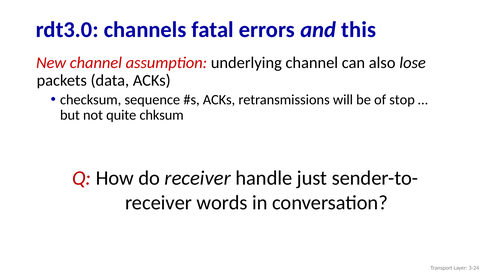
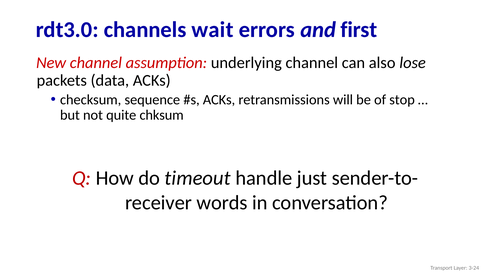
fatal: fatal -> wait
this: this -> first
do receiver: receiver -> timeout
